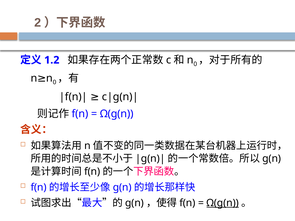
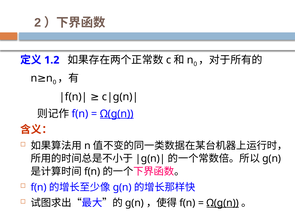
Ω(g(n at (117, 114) underline: none -> present
